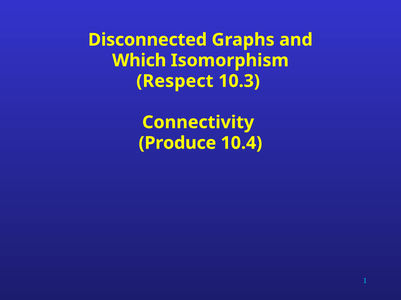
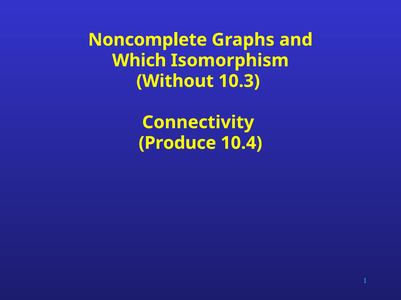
Disconnected: Disconnected -> Noncomplete
Respect: Respect -> Without
